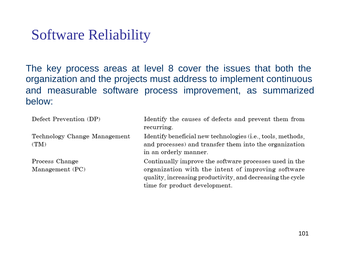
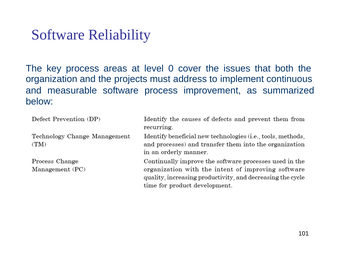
8: 8 -> 0
